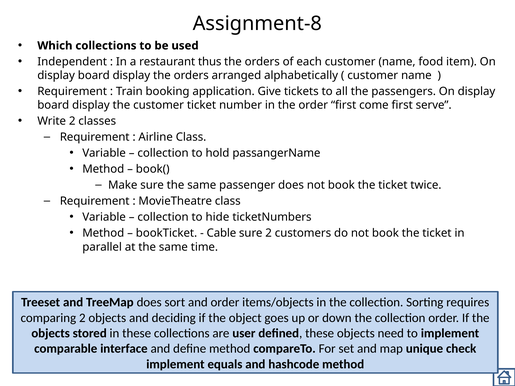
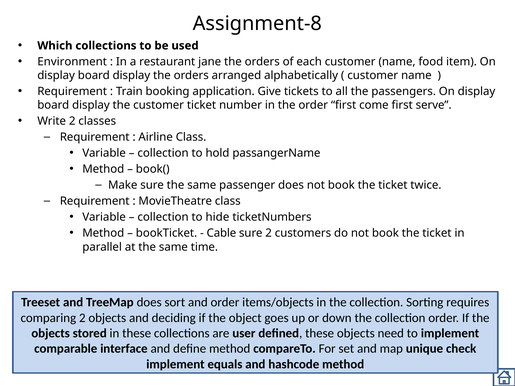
Independent: Independent -> Environment
thus: thus -> jane
